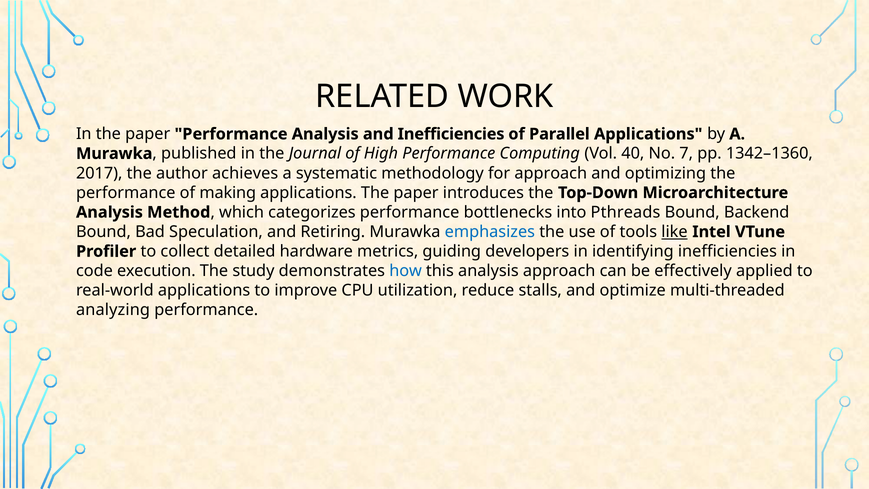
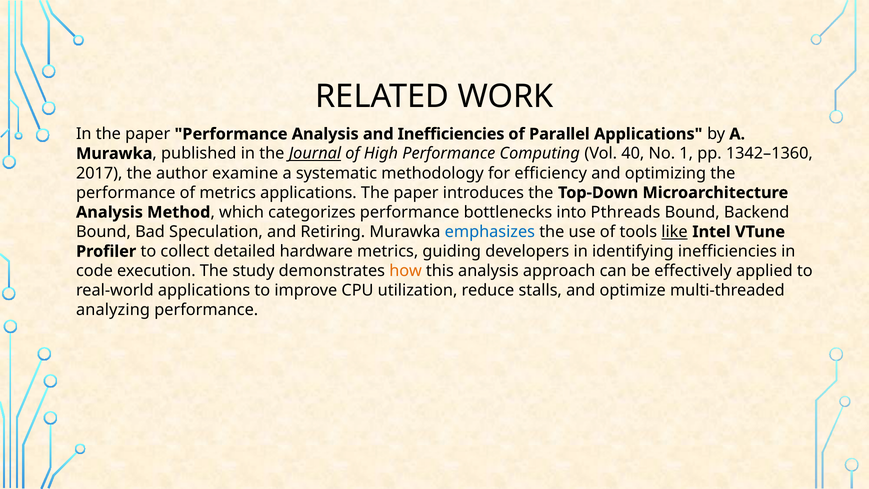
Journal underline: none -> present
7: 7 -> 1
achieves: achieves -> examine
for approach: approach -> efficiency
of making: making -> metrics
how colour: blue -> orange
